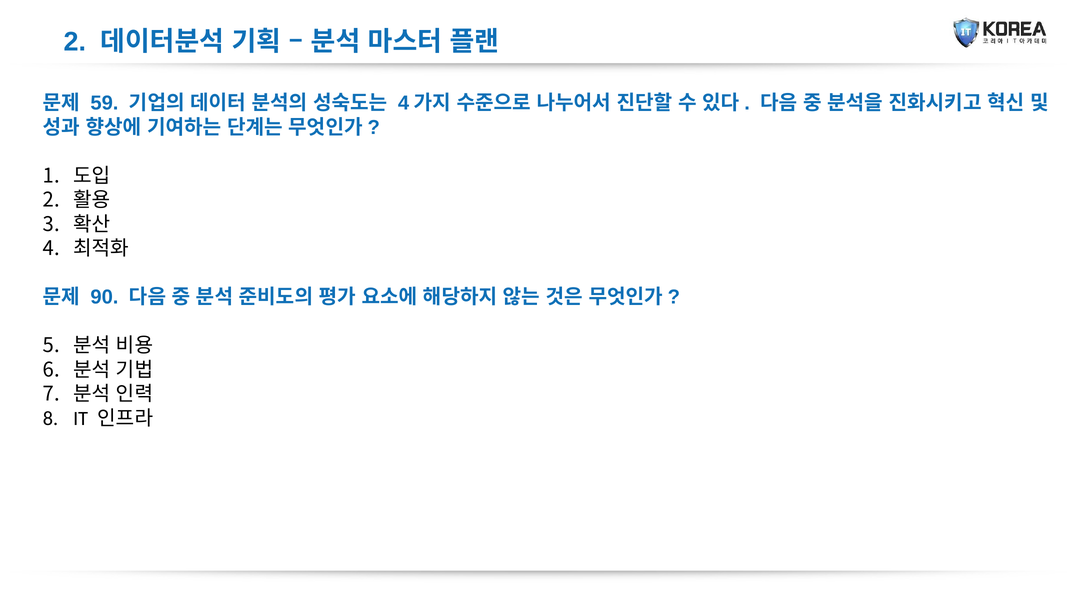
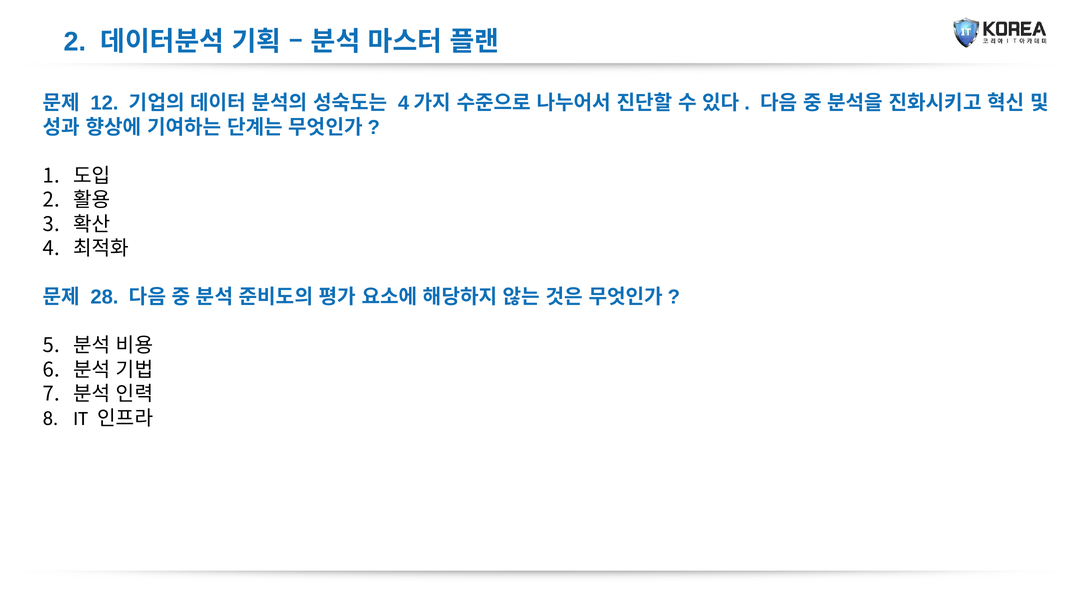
59: 59 -> 12
90: 90 -> 28
